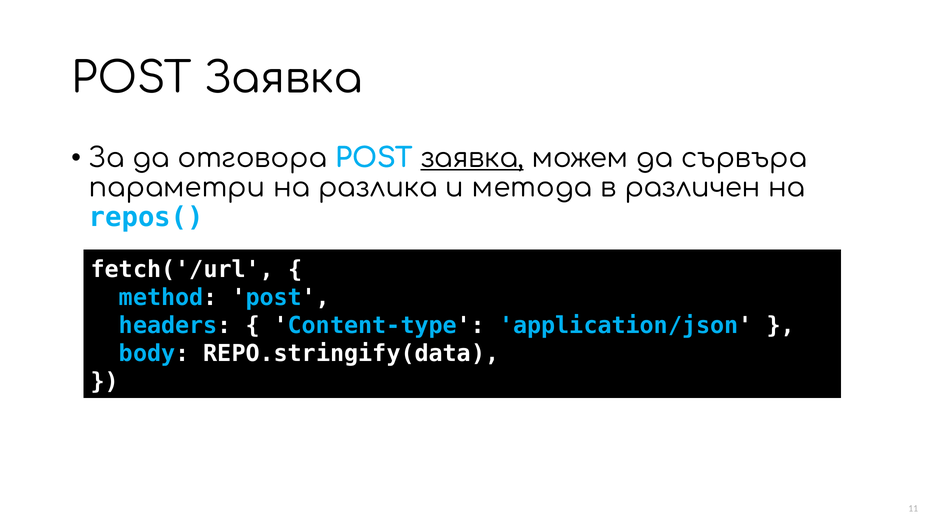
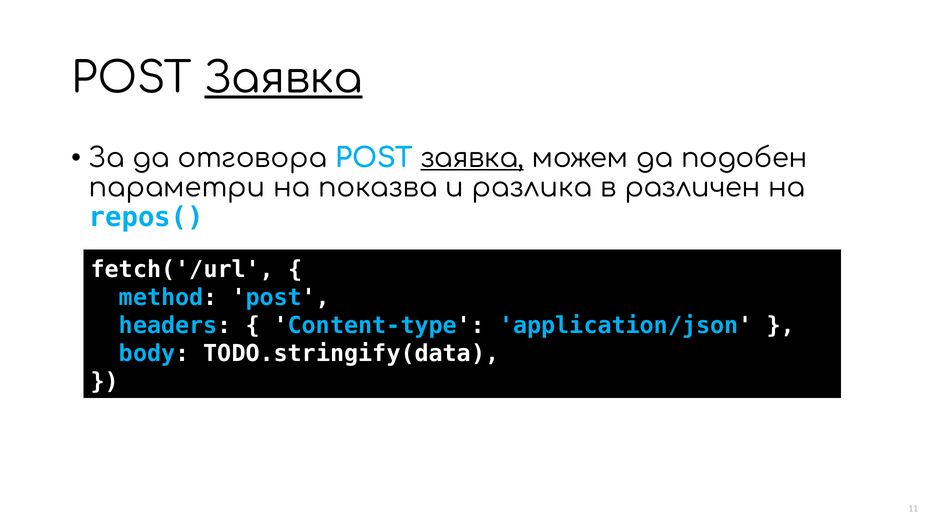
Заявка at (284, 79) underline: none -> present
сървъра: сървъра -> подобен
разлика: разлика -> показва
метода: метода -> разлика
REPO.stringify(data: REPO.stringify(data -> TODO.stringify(data
